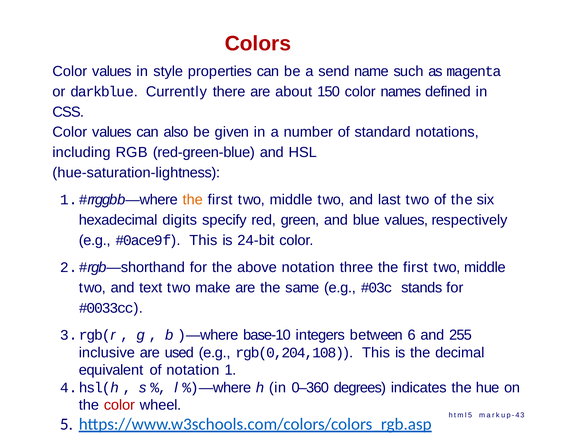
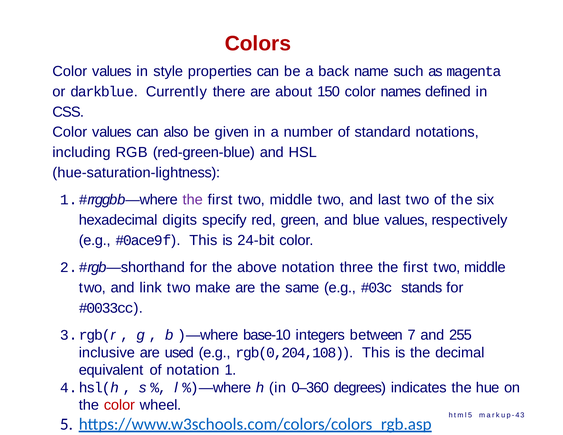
send: send -> back
the at (193, 200) colour: orange -> purple
text: text -> link
between 6: 6 -> 7
